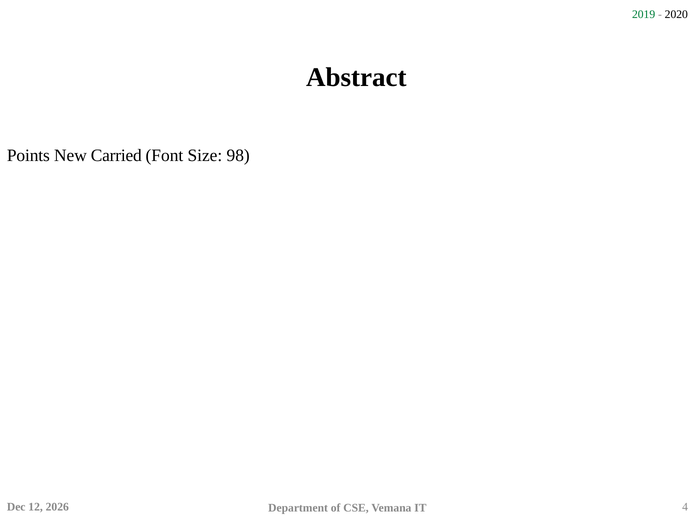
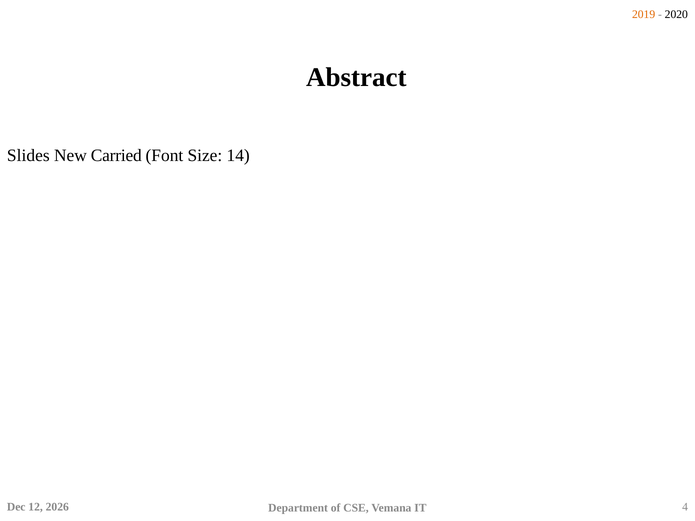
2019 colour: green -> orange
Points: Points -> Slides
98: 98 -> 14
